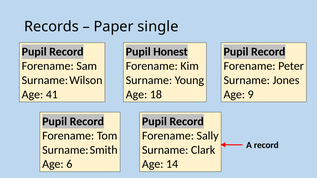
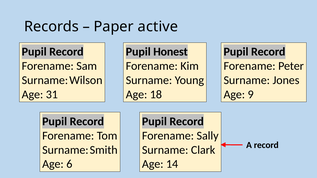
single: single -> active
41: 41 -> 31
